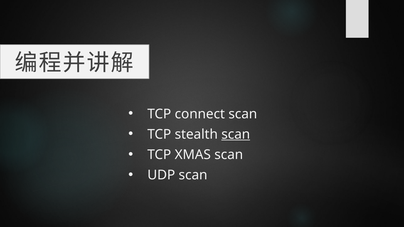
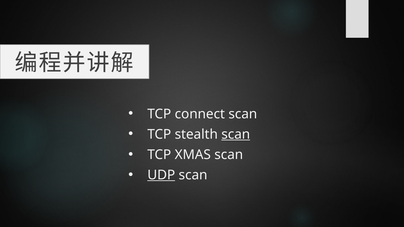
UDP underline: none -> present
